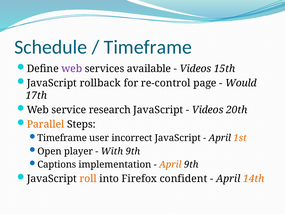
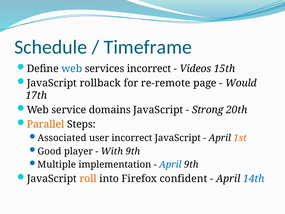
web at (72, 69) colour: purple -> blue
services available: available -> incorrect
re-control: re-control -> re-remote
research: research -> domains
Videos at (208, 110): Videos -> Strong
Timeframe at (62, 138): Timeframe -> Associated
Open: Open -> Good
Captions: Captions -> Multiple
April at (170, 164) colour: orange -> blue
14th colour: orange -> blue
